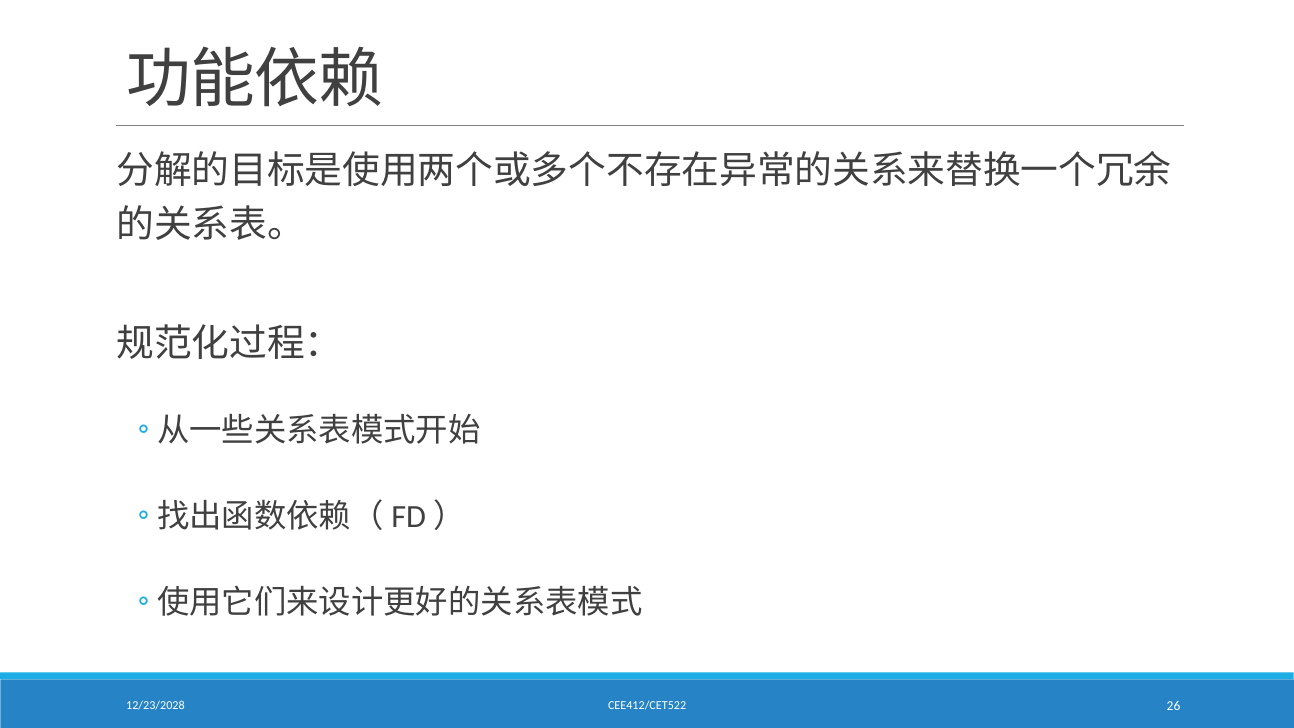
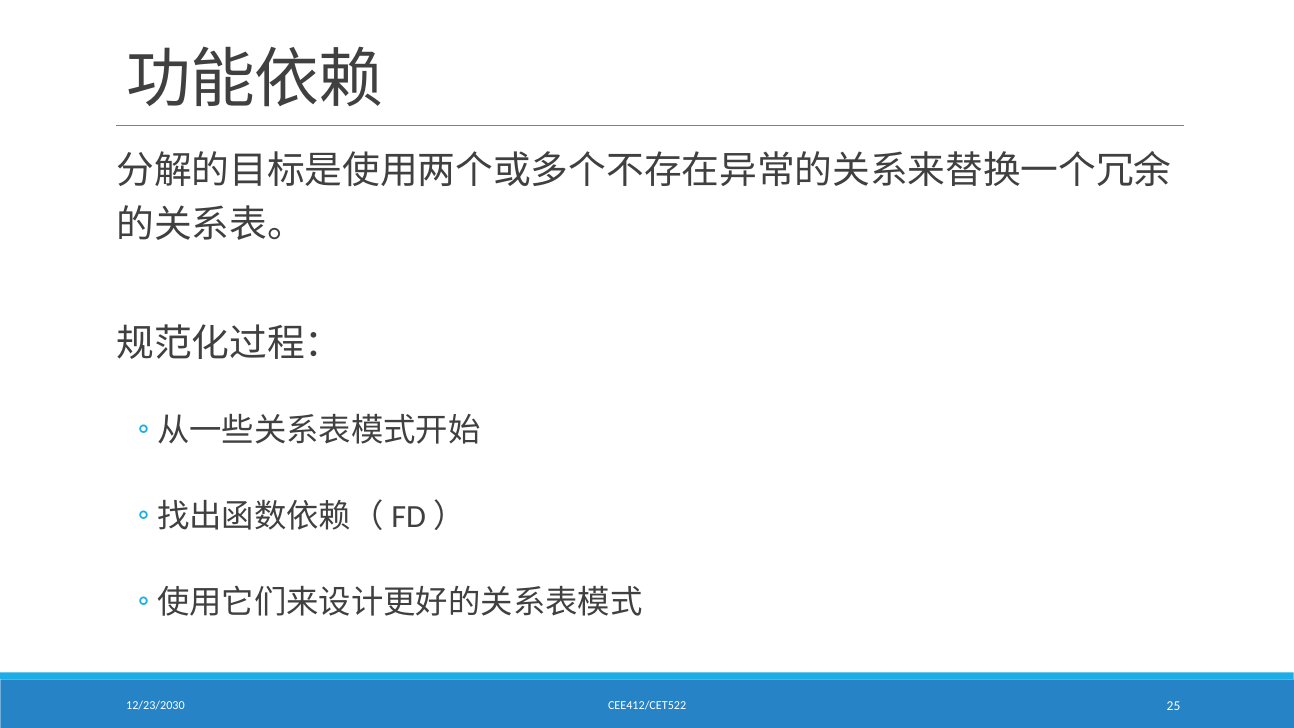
12/23/2028: 12/23/2028 -> 12/23/2030
26: 26 -> 25
